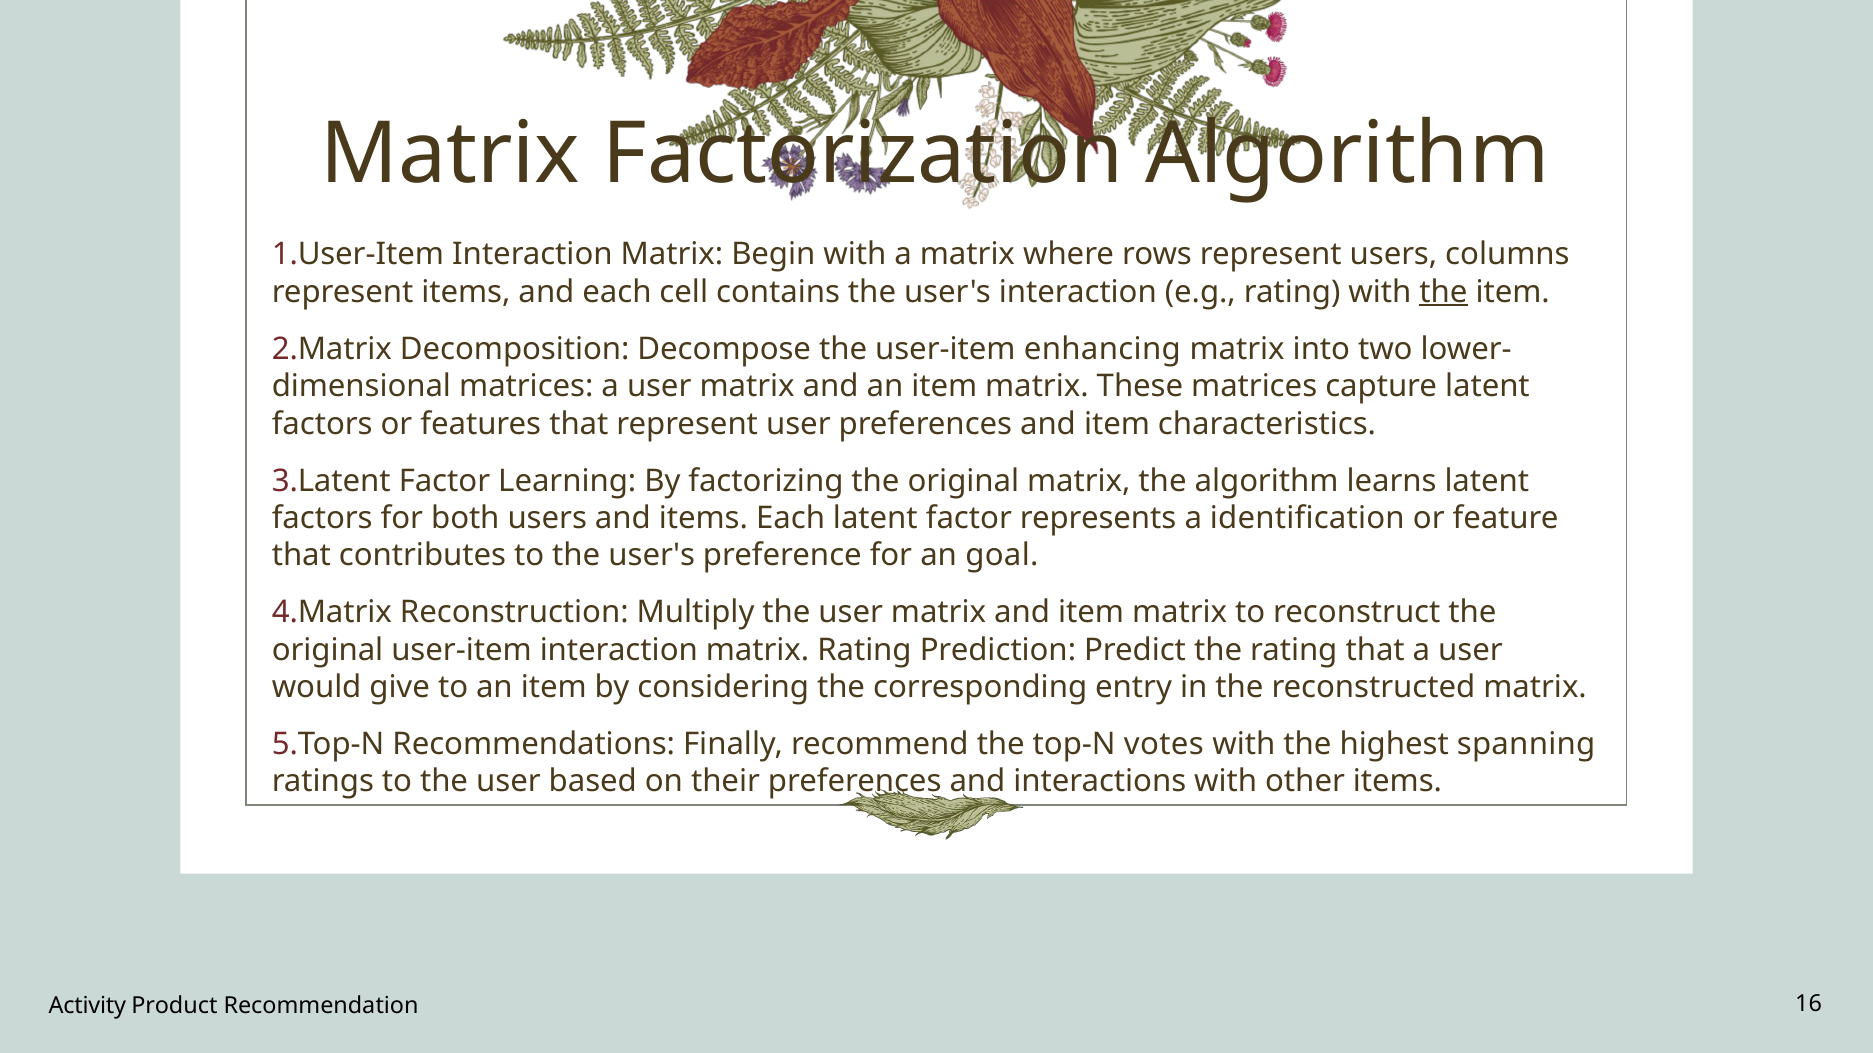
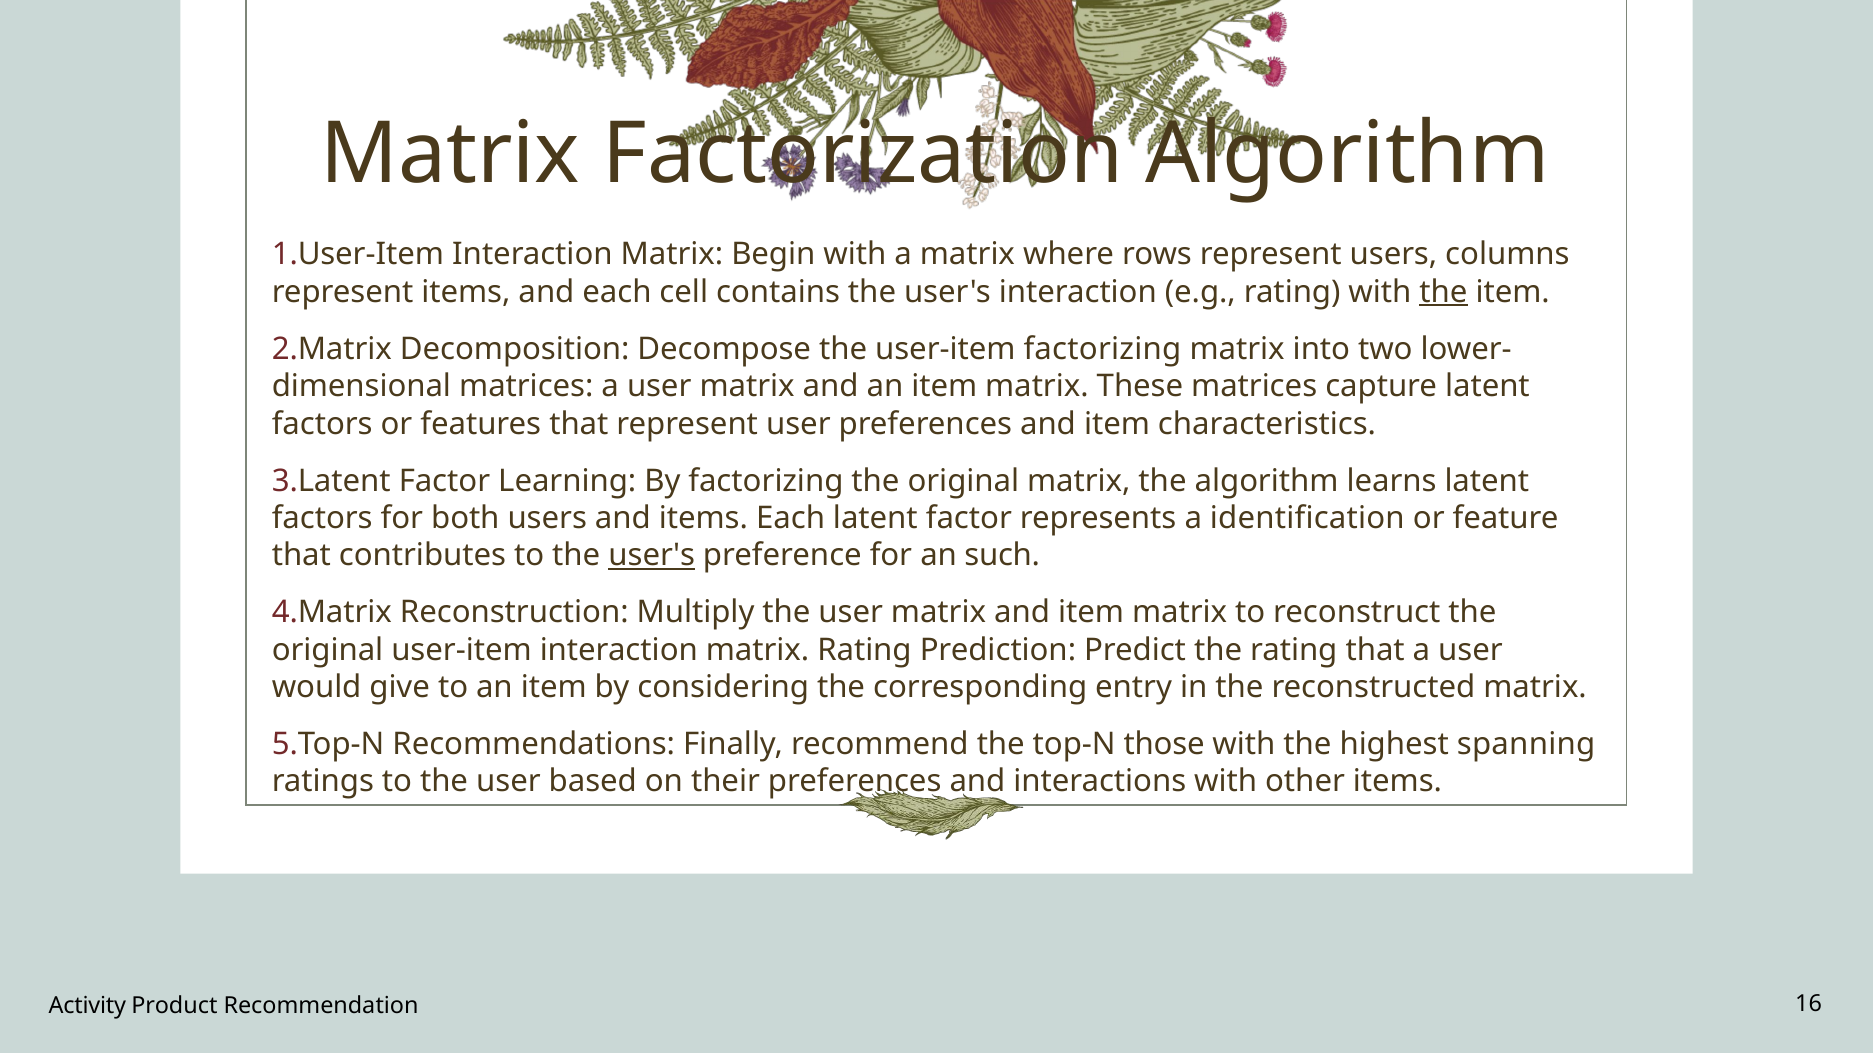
user-item enhancing: enhancing -> factorizing
user's at (652, 556) underline: none -> present
goal: goal -> such
votes: votes -> those
